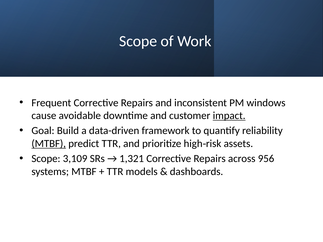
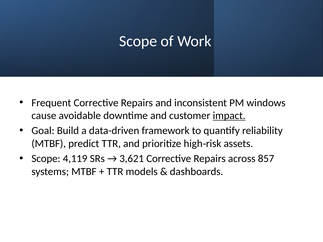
MTBF at (49, 144) underline: present -> none
3,109: 3,109 -> 4,119
1,321: 1,321 -> 3,621
956: 956 -> 857
